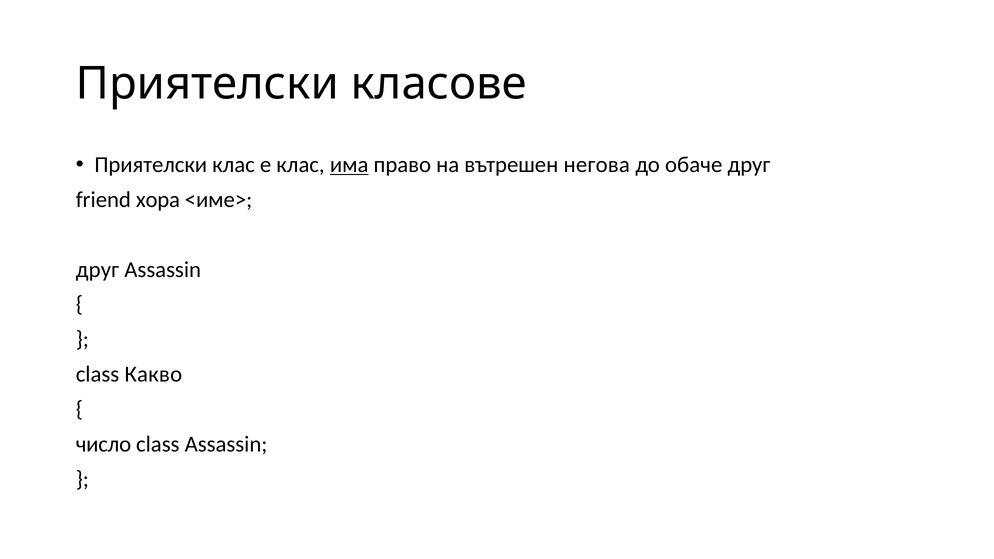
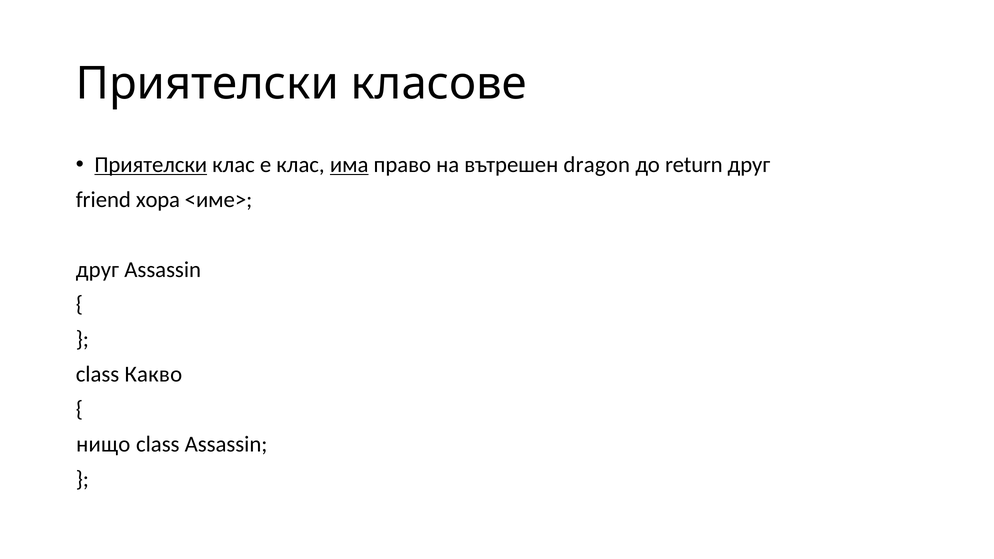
Приятелски at (151, 165) underline: none -> present
негова: негова -> dragon
обаче: обаче -> return
число: число -> нищо
